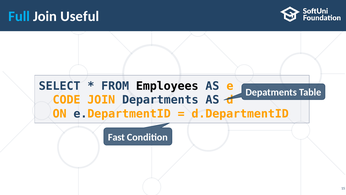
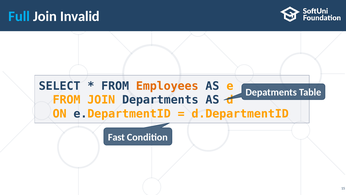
Useful: Useful -> Invalid
Employees colour: black -> orange
CODE at (67, 100): CODE -> FROM
